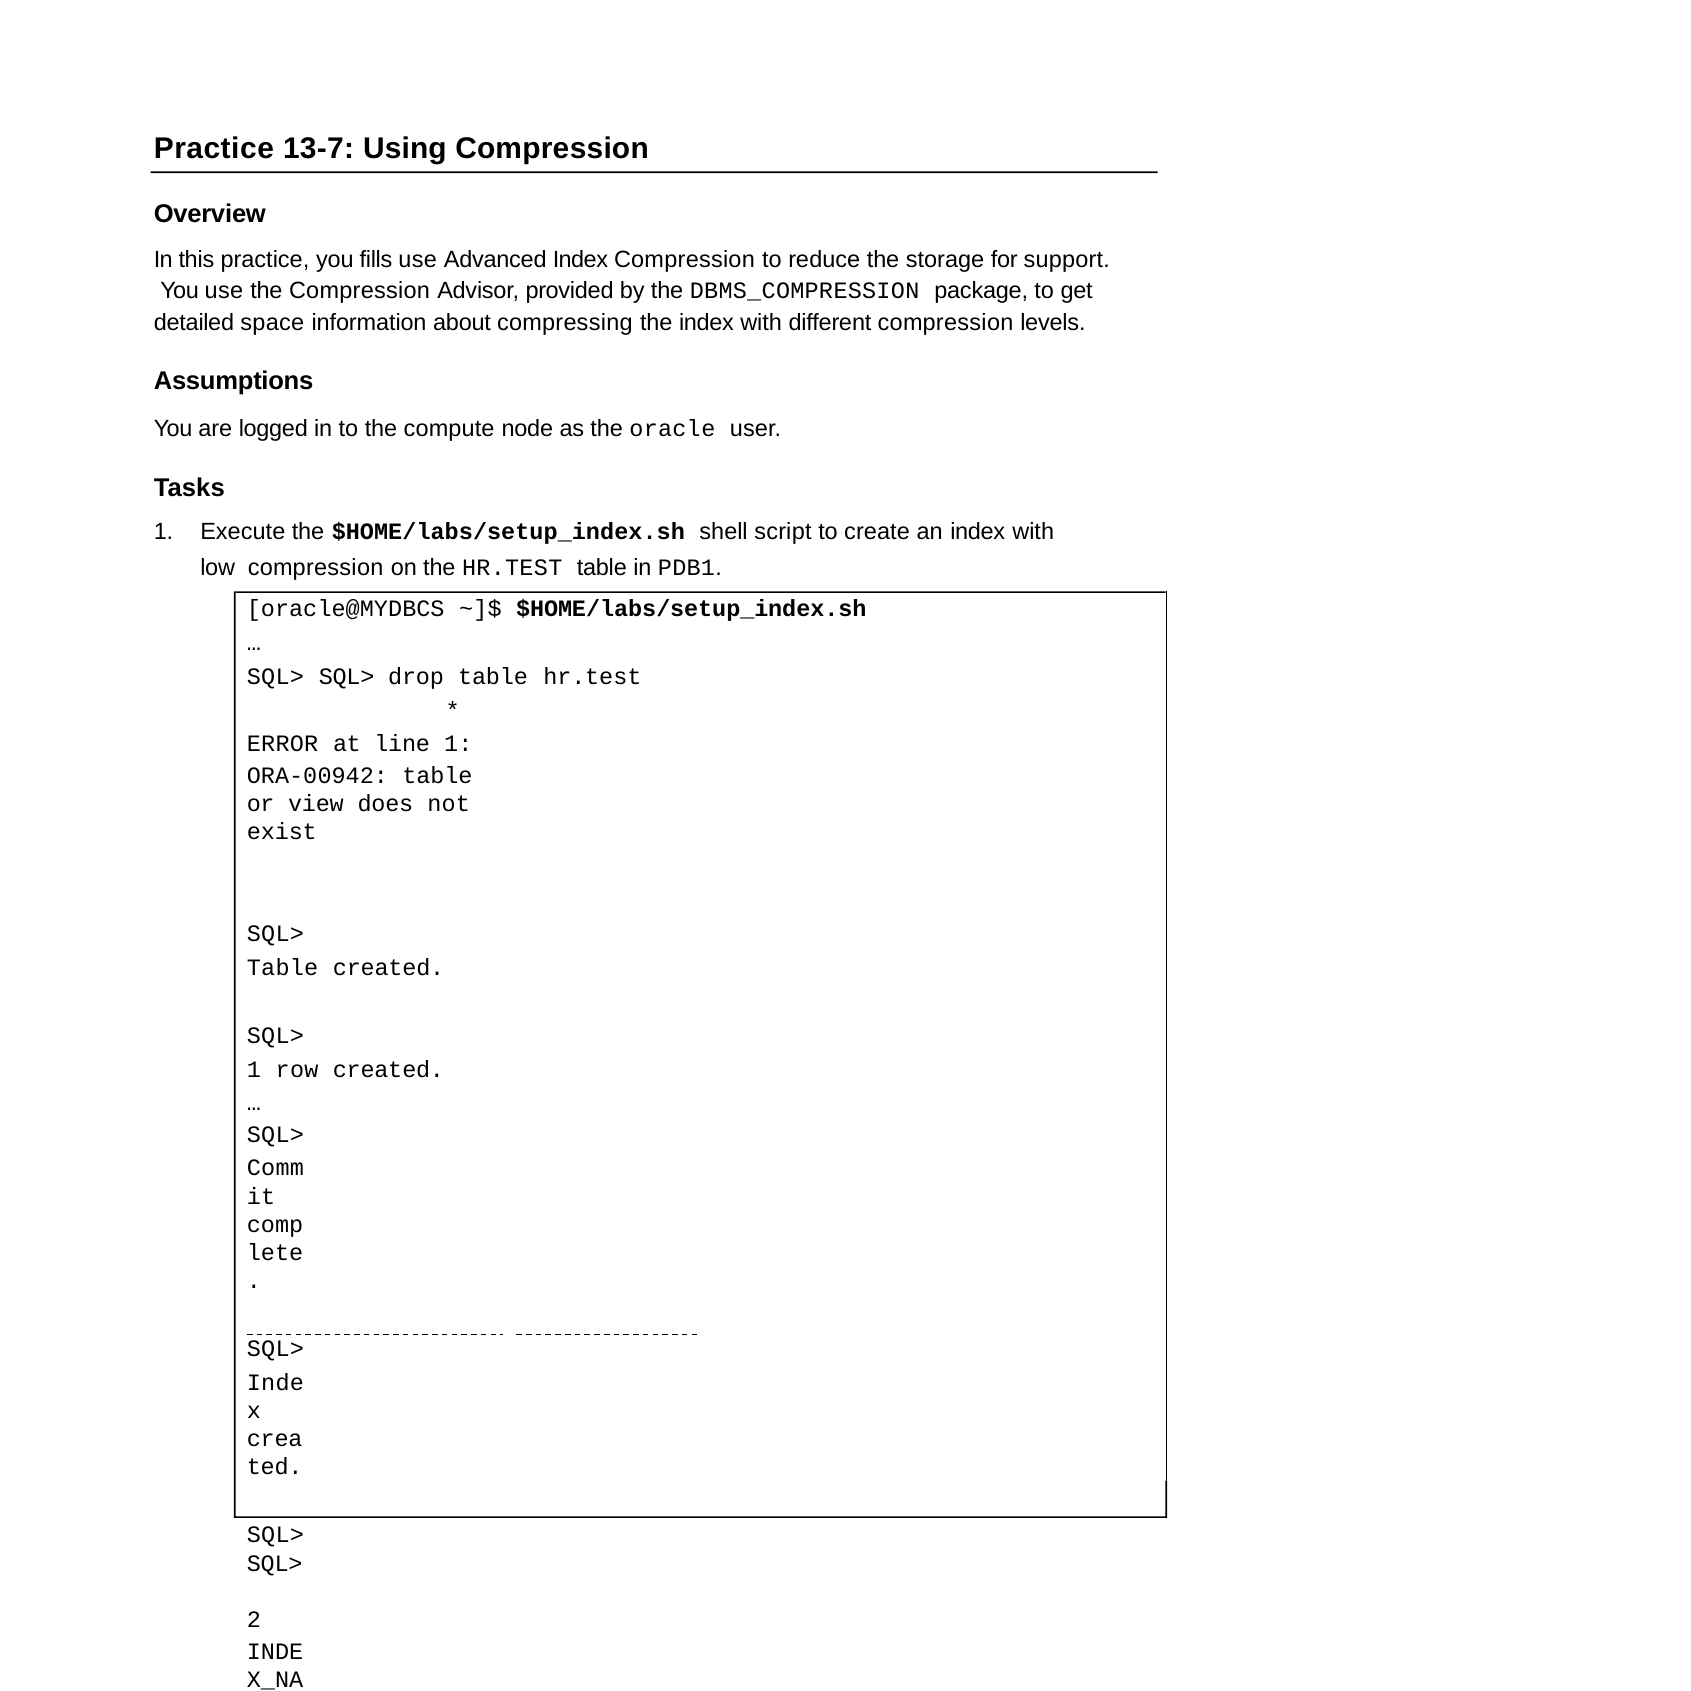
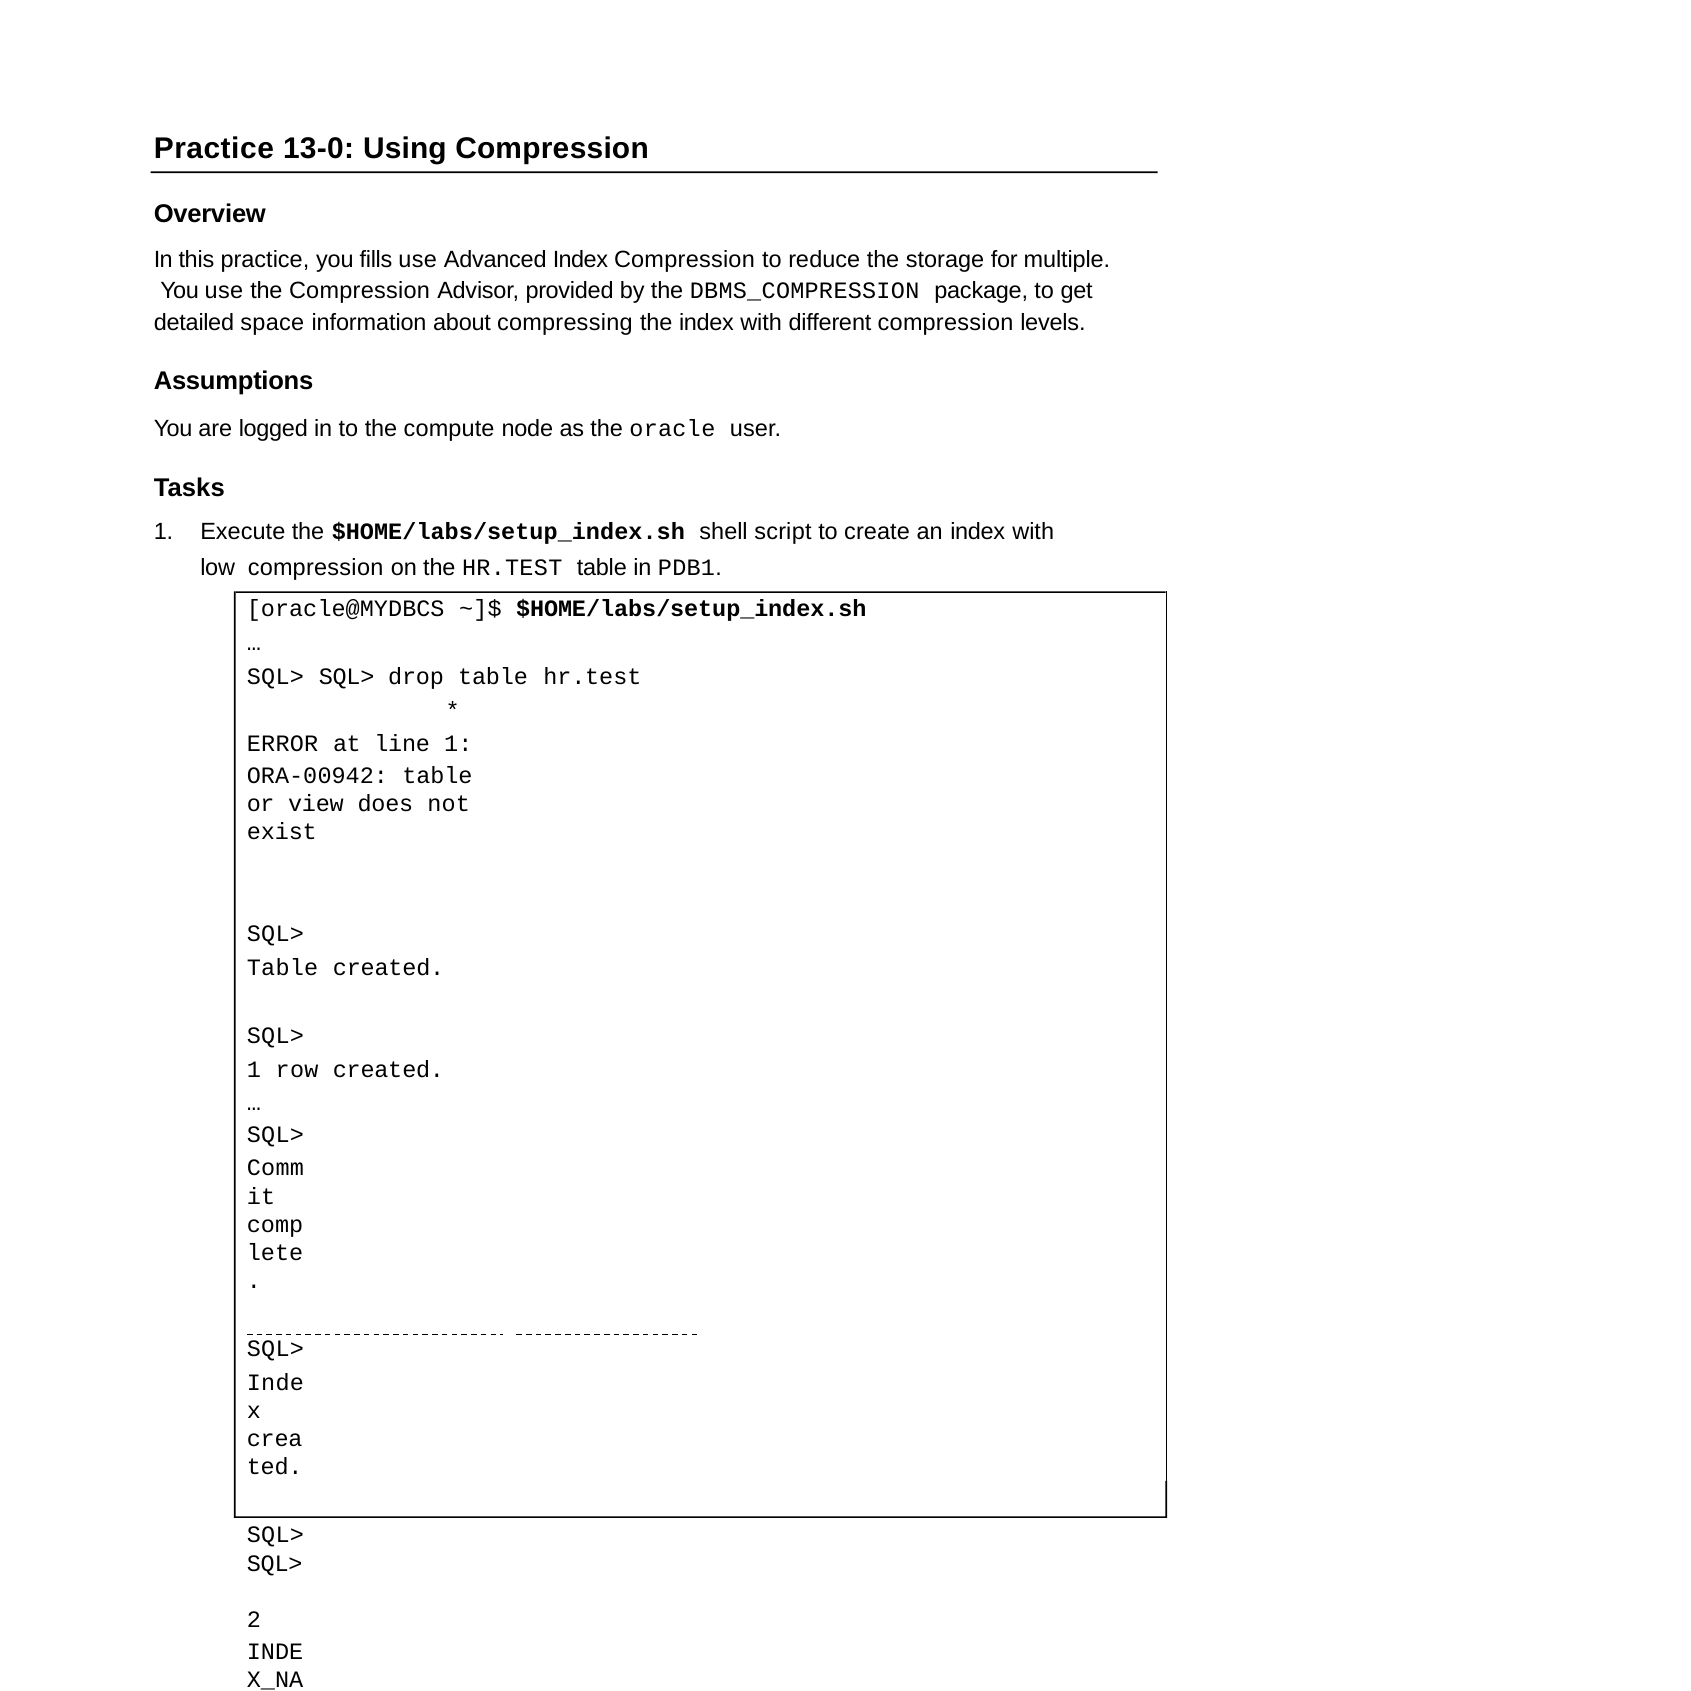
13-7: 13-7 -> 13-0
support: support -> multiple
